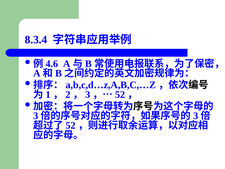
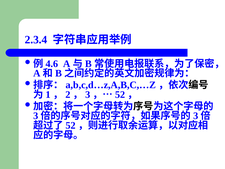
8.3.4: 8.3.4 -> 2.3.4
